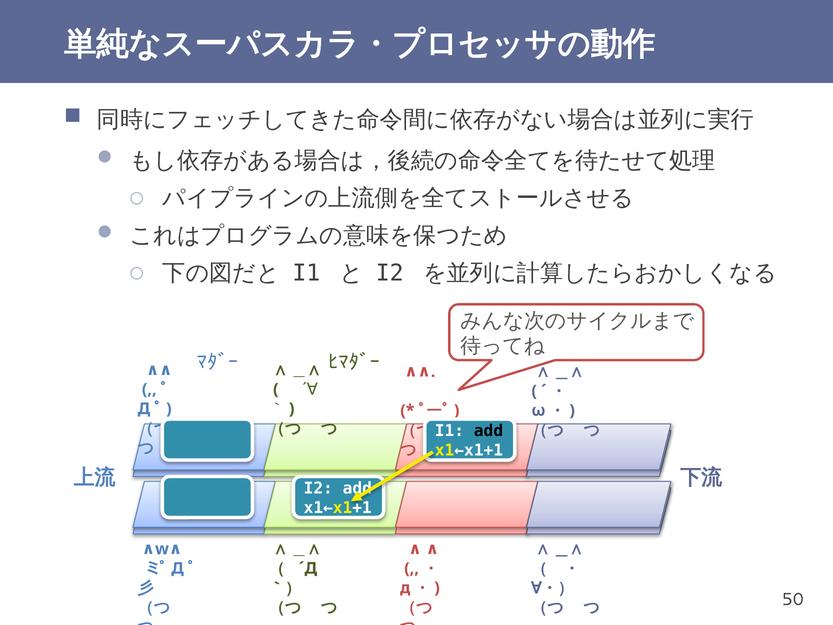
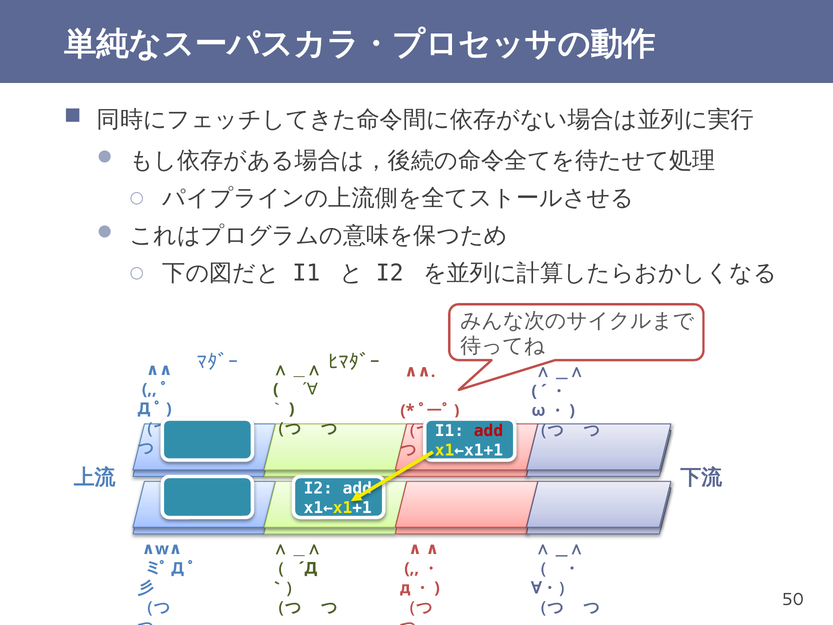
add at (488, 431) colour: black -> red
